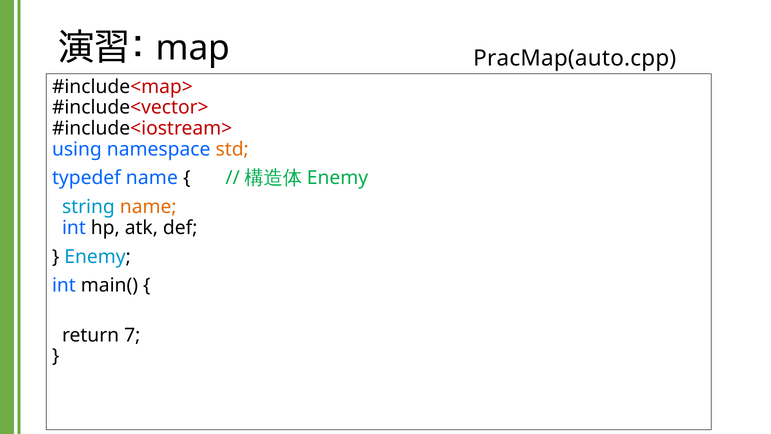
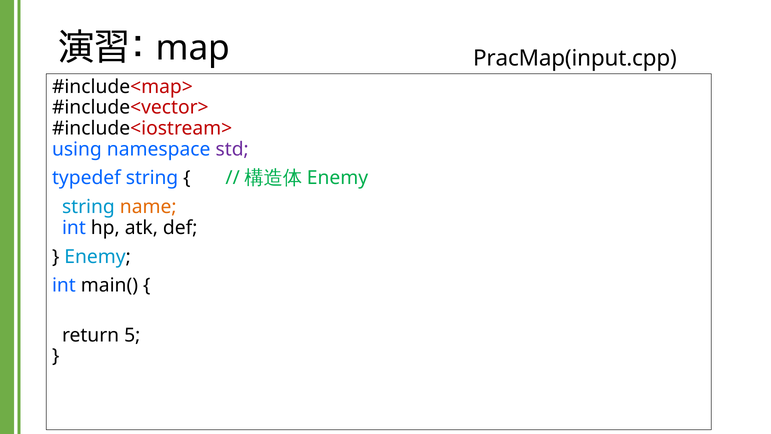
PracMap(auto.cpp: PracMap(auto.cpp -> PracMap(input.cpp
std colour: orange -> purple
typedef name: name -> string
7: 7 -> 5
